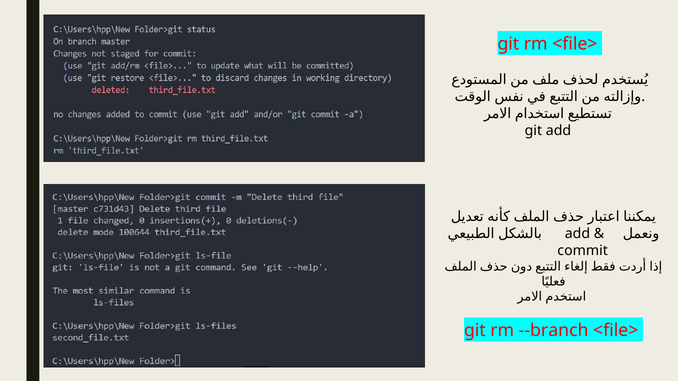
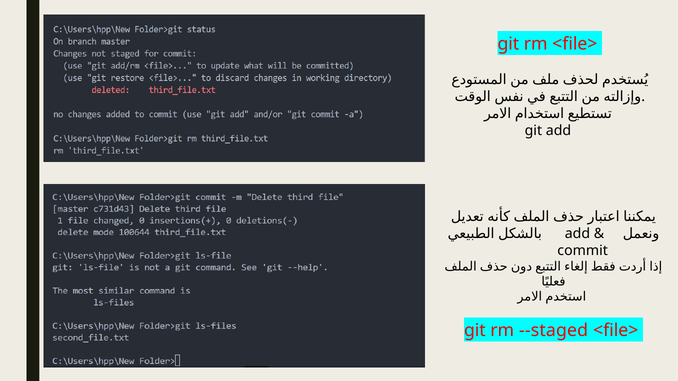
--branch: --branch -> --staged
